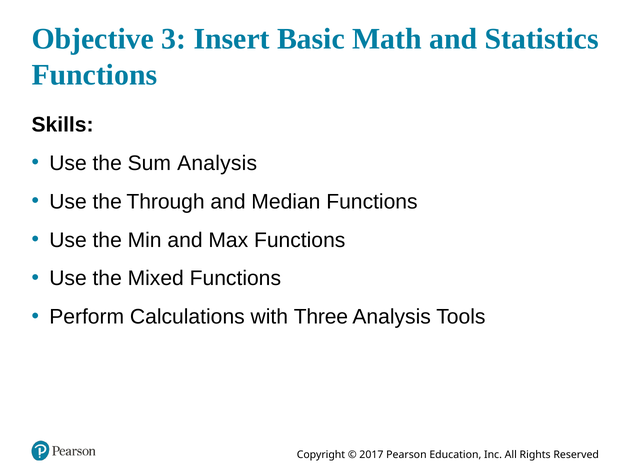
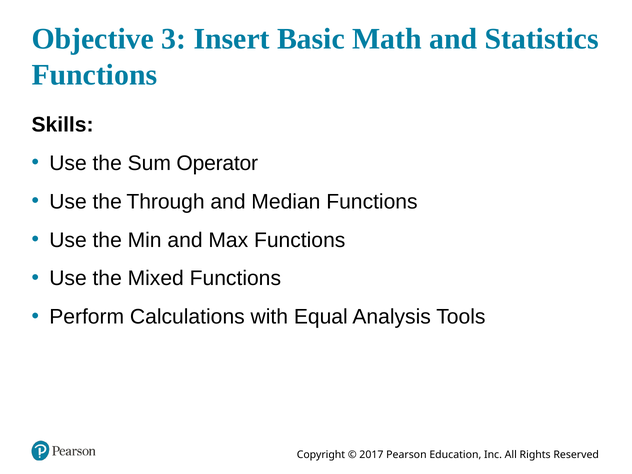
Sum Analysis: Analysis -> Operator
Three: Three -> Equal
